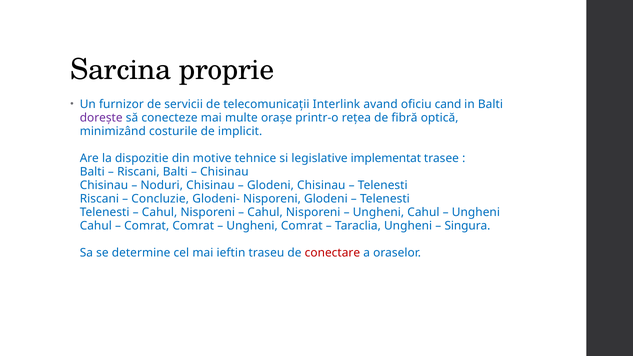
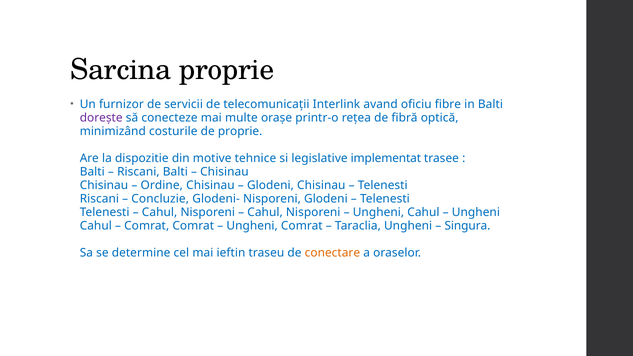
cand: cand -> fibre
de implicit: implicit -> proprie
Noduri: Noduri -> Ordine
conectare colour: red -> orange
